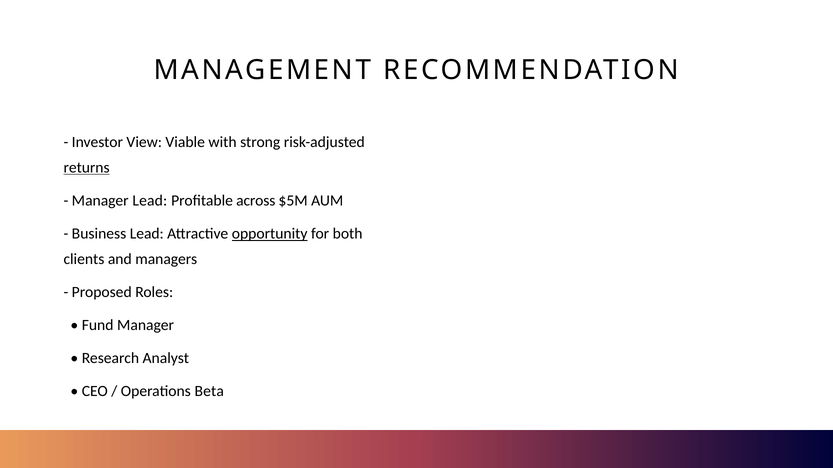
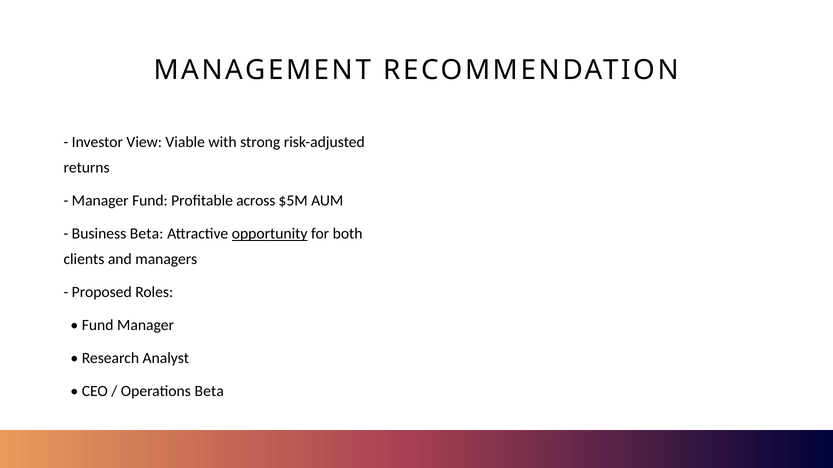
returns underline: present -> none
Manager Lead: Lead -> Fund
Business Lead: Lead -> Beta
